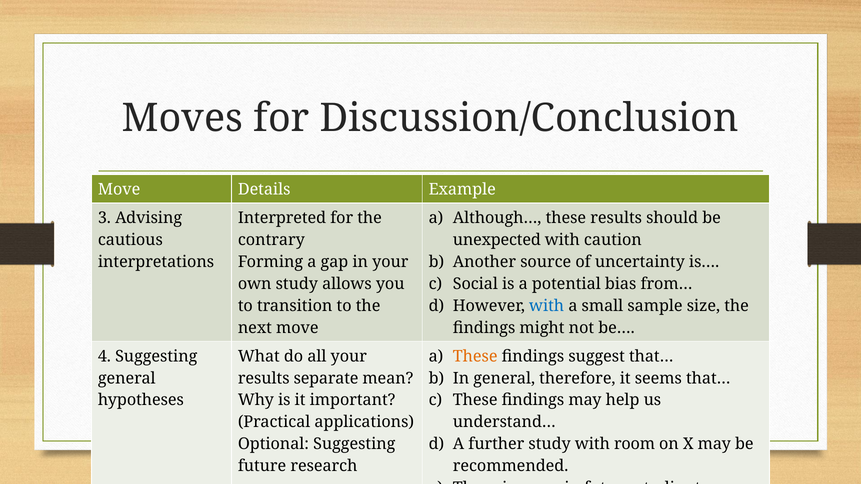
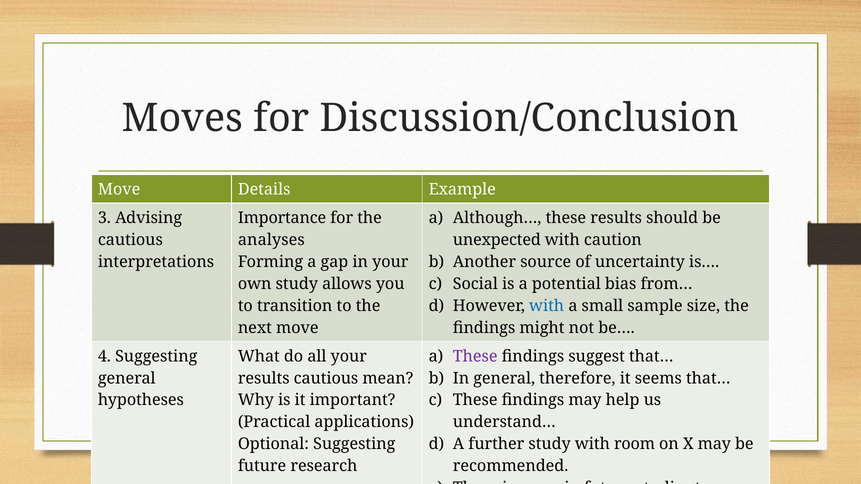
Interpreted: Interpreted -> Importance
contrary: contrary -> analyses
These at (475, 356) colour: orange -> purple
results separate: separate -> cautious
